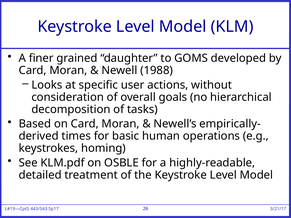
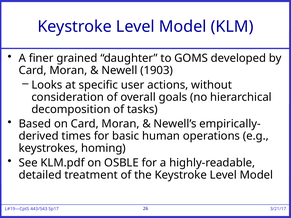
1988: 1988 -> 1903
